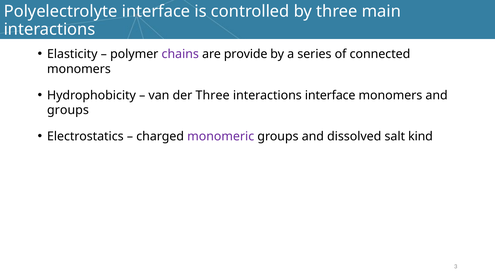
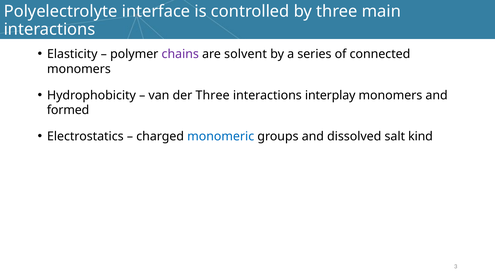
provide: provide -> solvent
interactions interface: interface -> interplay
groups at (68, 110): groups -> formed
monomeric colour: purple -> blue
